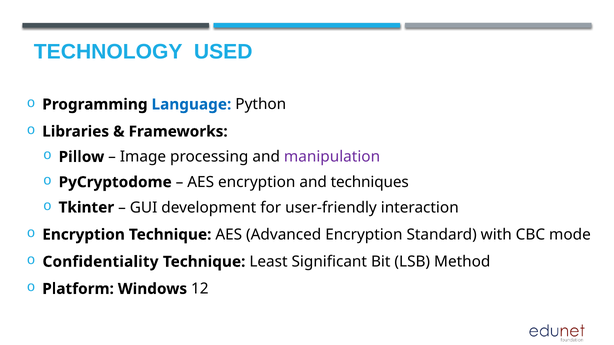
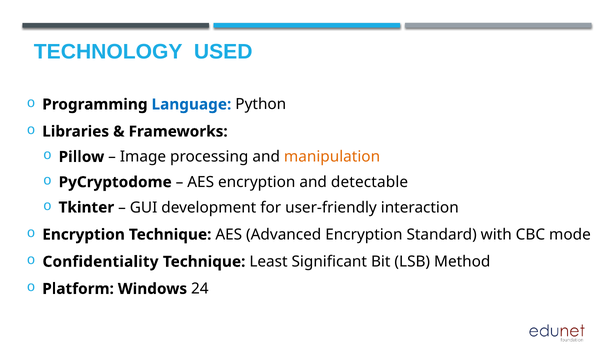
manipulation colour: purple -> orange
techniques: techniques -> detectable
12: 12 -> 24
